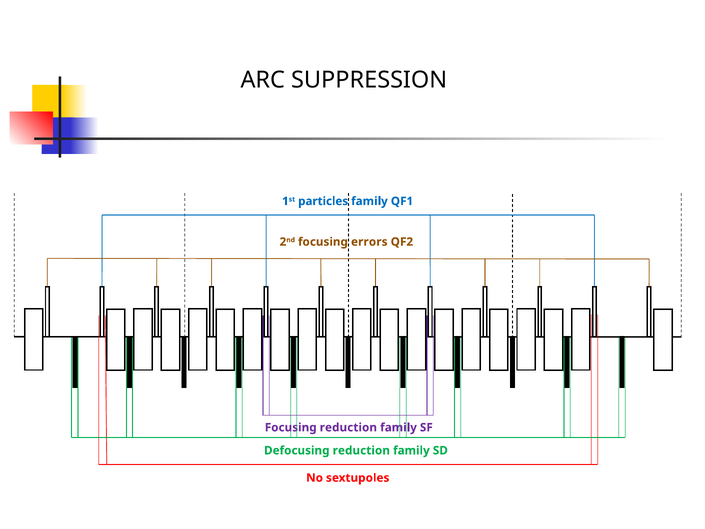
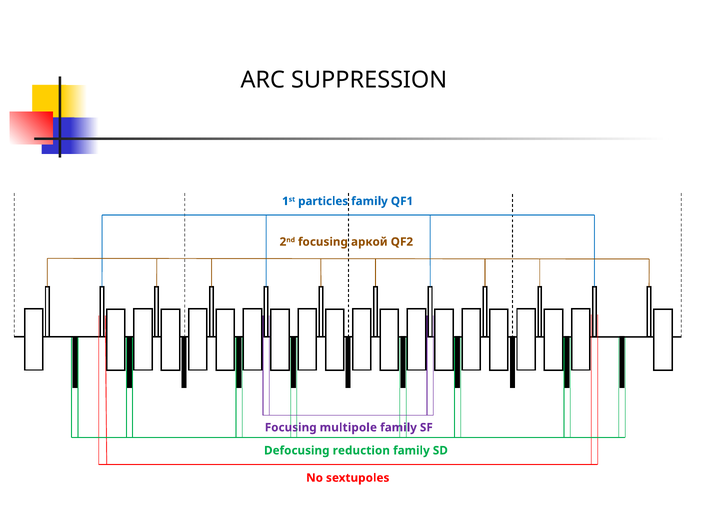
errors: errors -> аркой
Focusing reduction: reduction -> multipole
